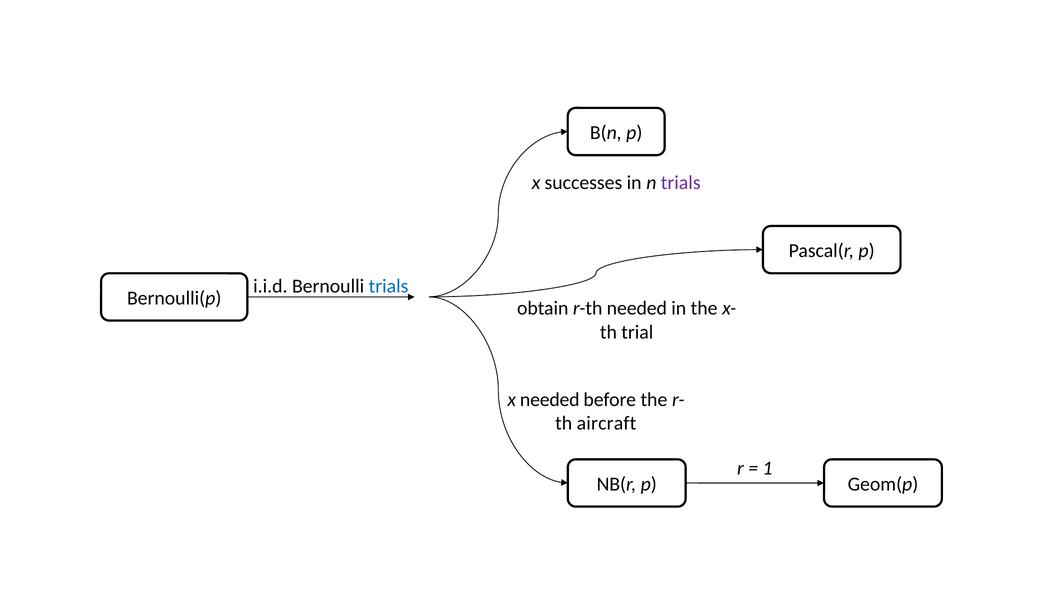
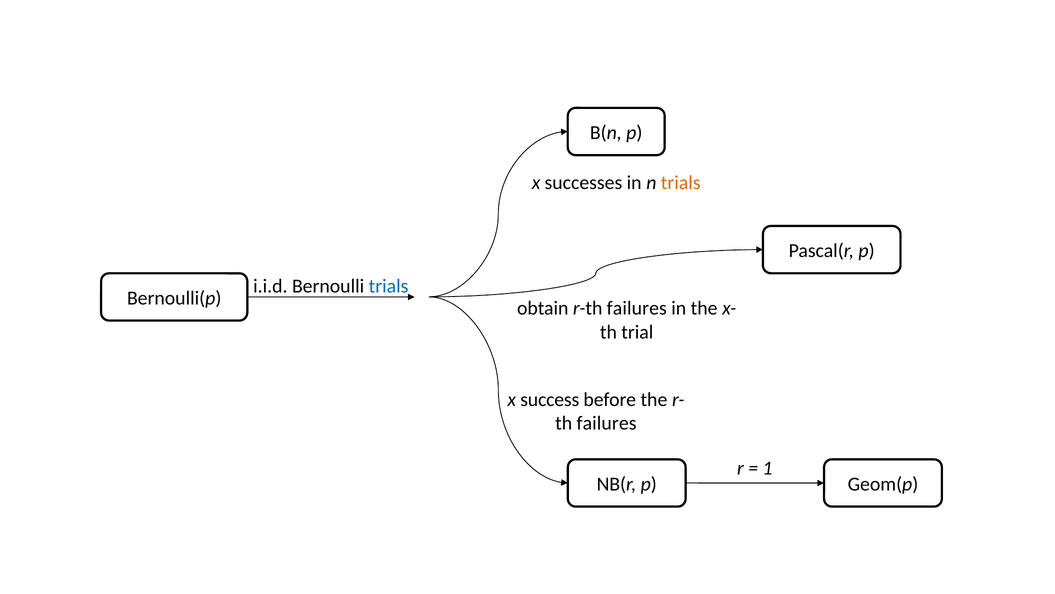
trials at (681, 182) colour: purple -> orange
r-th needed: needed -> failures
x needed: needed -> success
aircraft at (607, 423): aircraft -> failures
